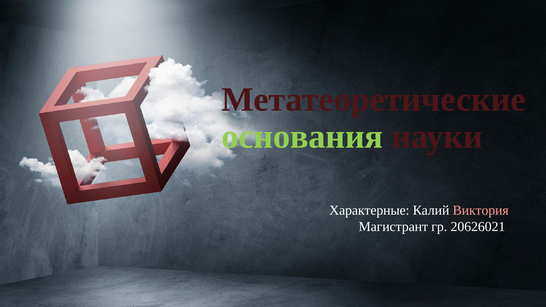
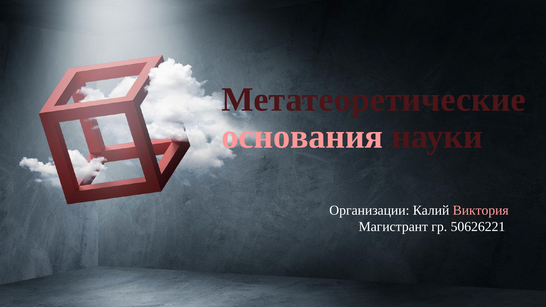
основания colour: light green -> pink
Характерные: Характерные -> Организации
20626021: 20626021 -> 50626221
